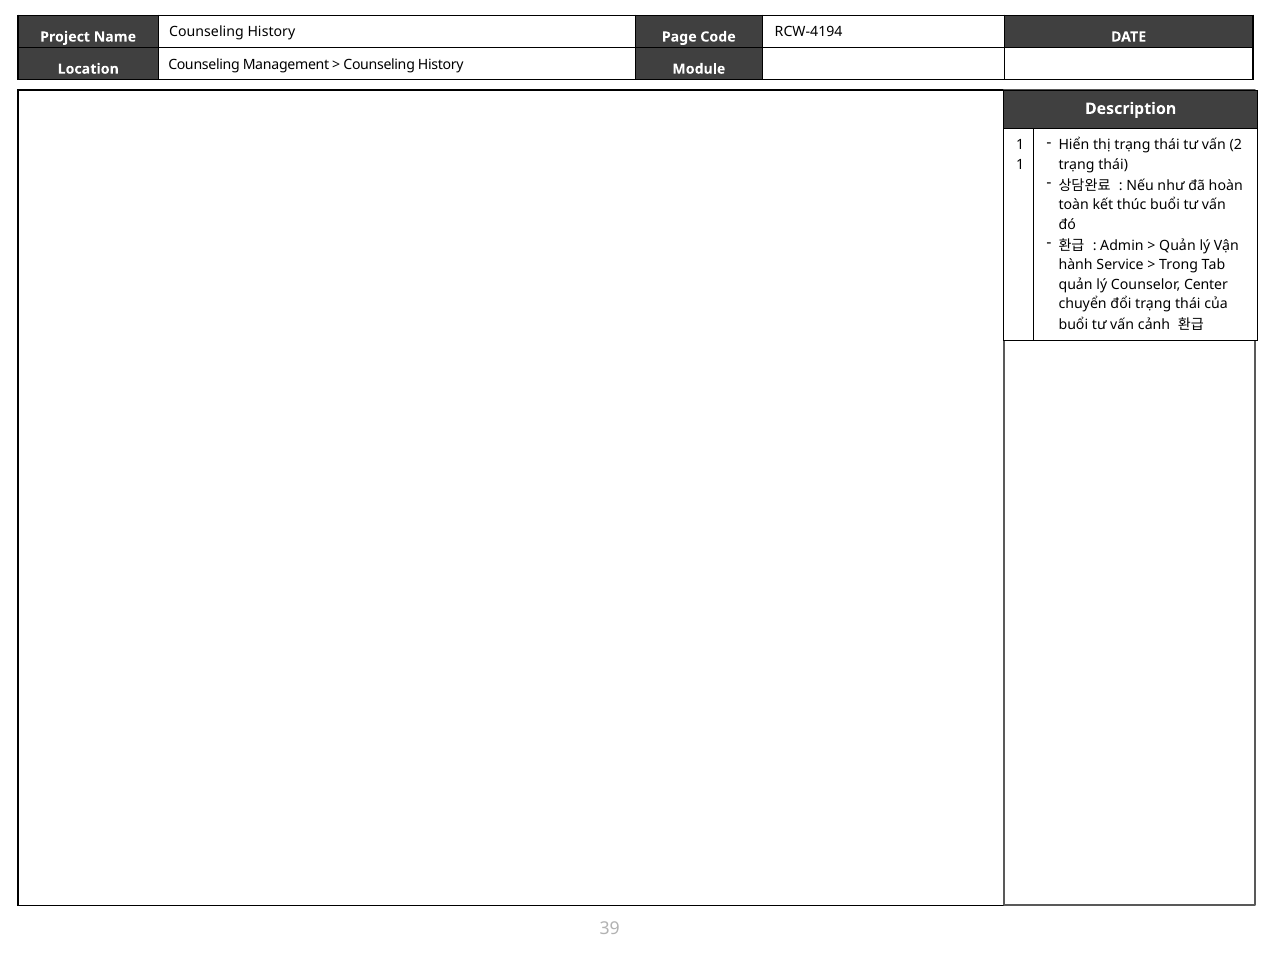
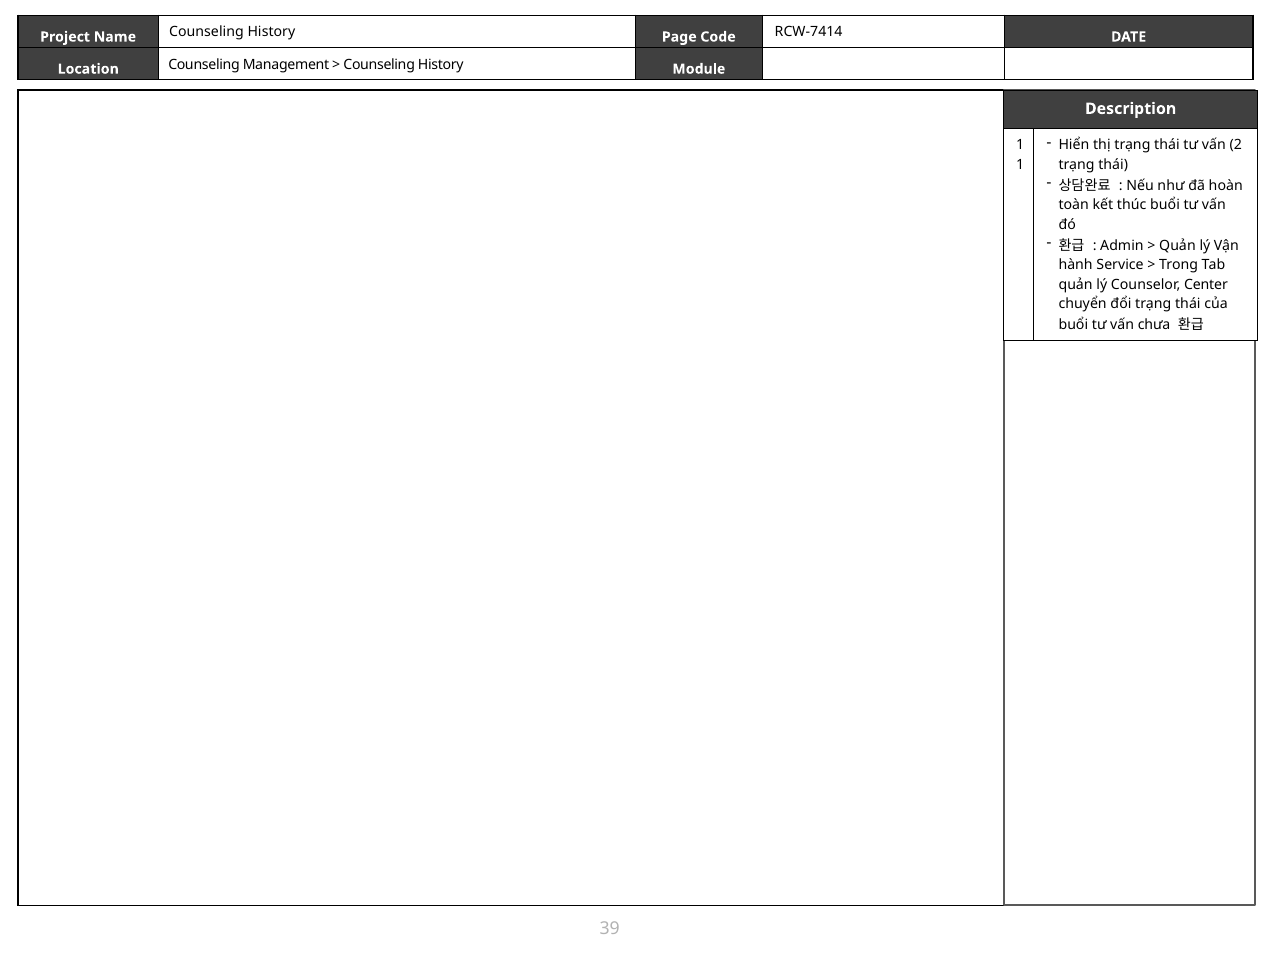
RCW-4194: RCW-4194 -> RCW-7414
cảnh: cảnh -> chưa
